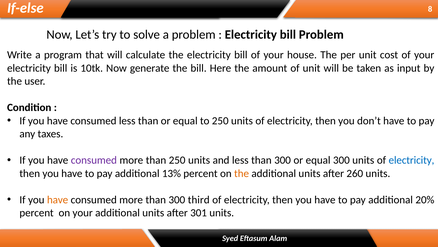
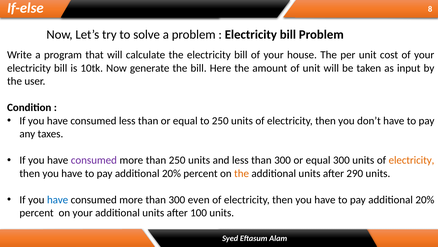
electricity at (412, 160) colour: blue -> orange
13% at (171, 173): 13% -> 20%
260: 260 -> 290
have at (58, 199) colour: orange -> blue
third: third -> even
301: 301 -> 100
